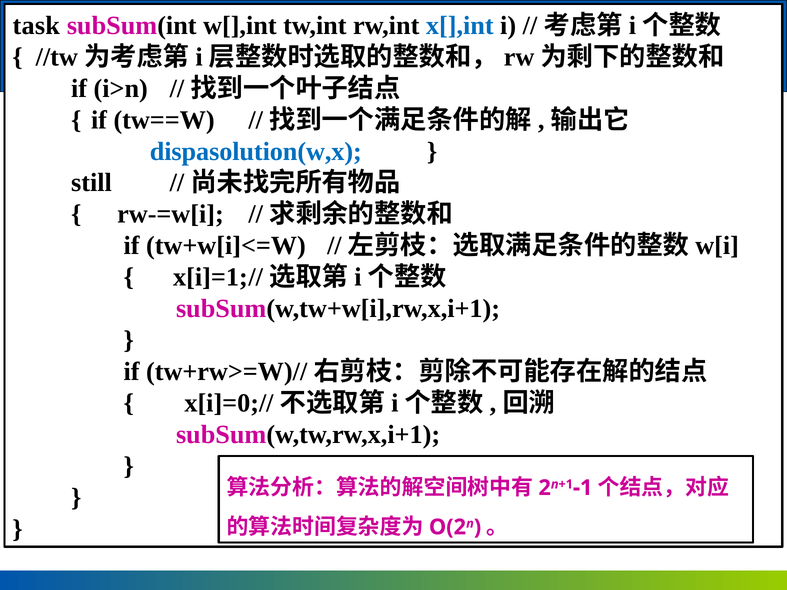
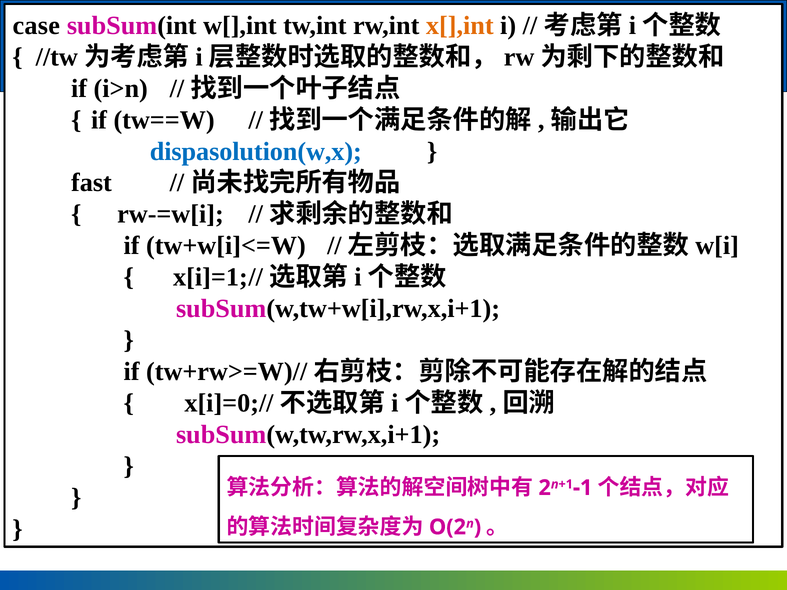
task: task -> case
x[],int colour: blue -> orange
still: still -> fast
